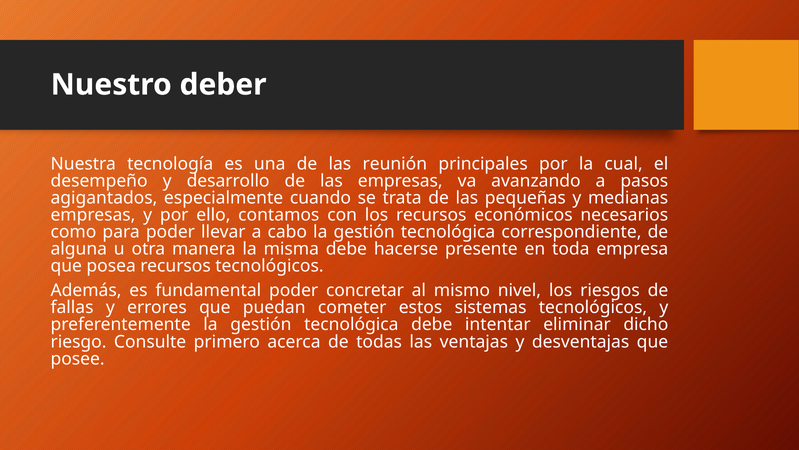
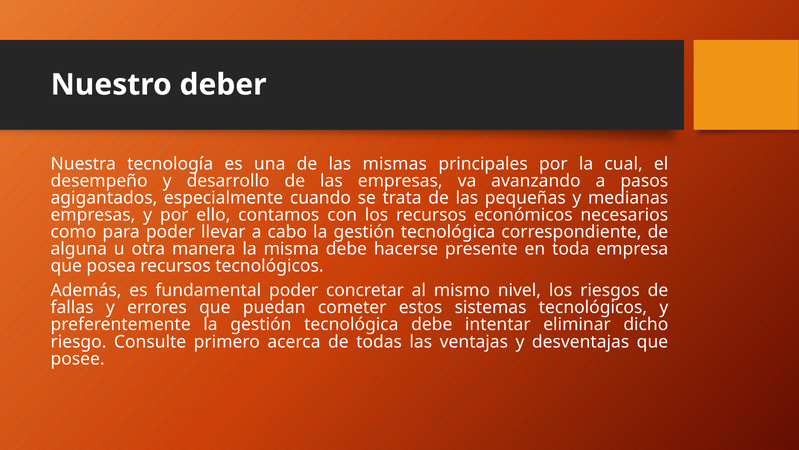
reunión: reunión -> mismas
